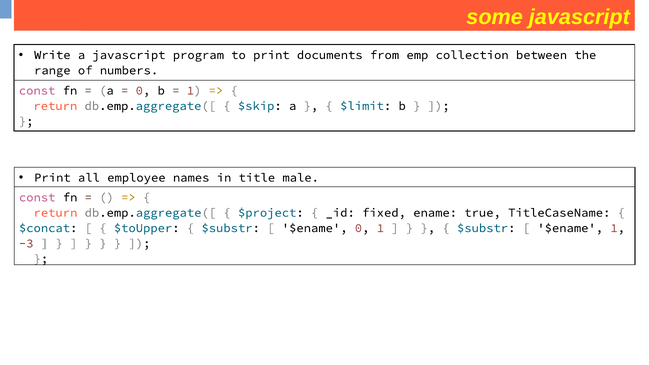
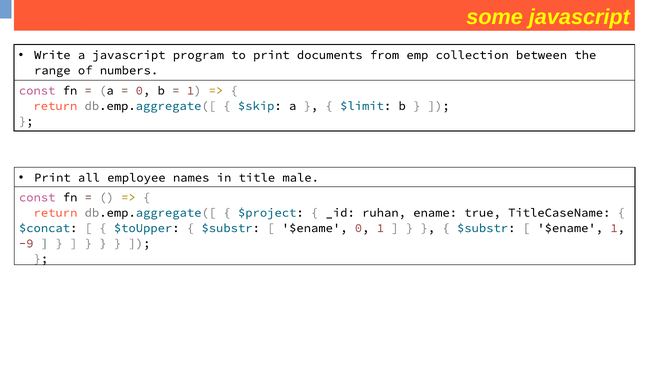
fixed: fixed -> ruhan
-3: -3 -> -9
